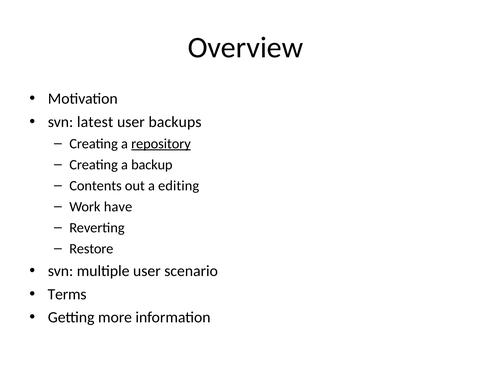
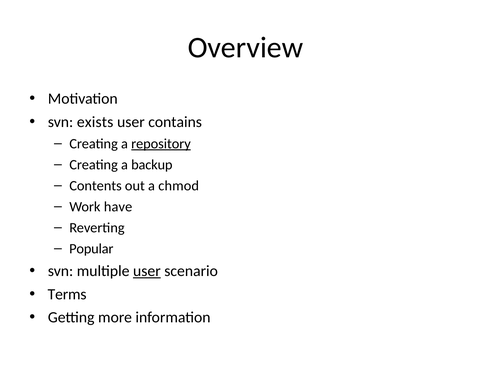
latest: latest -> exists
backups: backups -> contains
editing: editing -> chmod
Restore: Restore -> Popular
user at (147, 271) underline: none -> present
